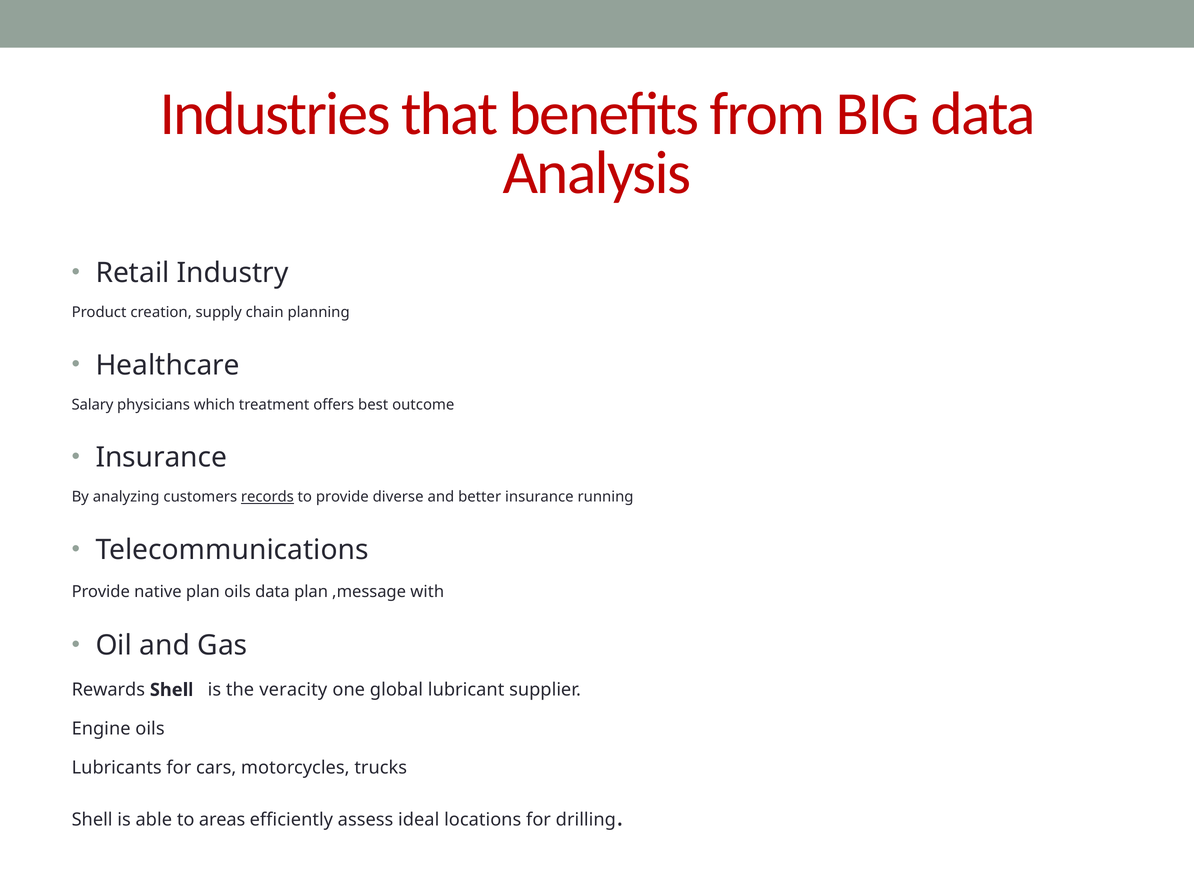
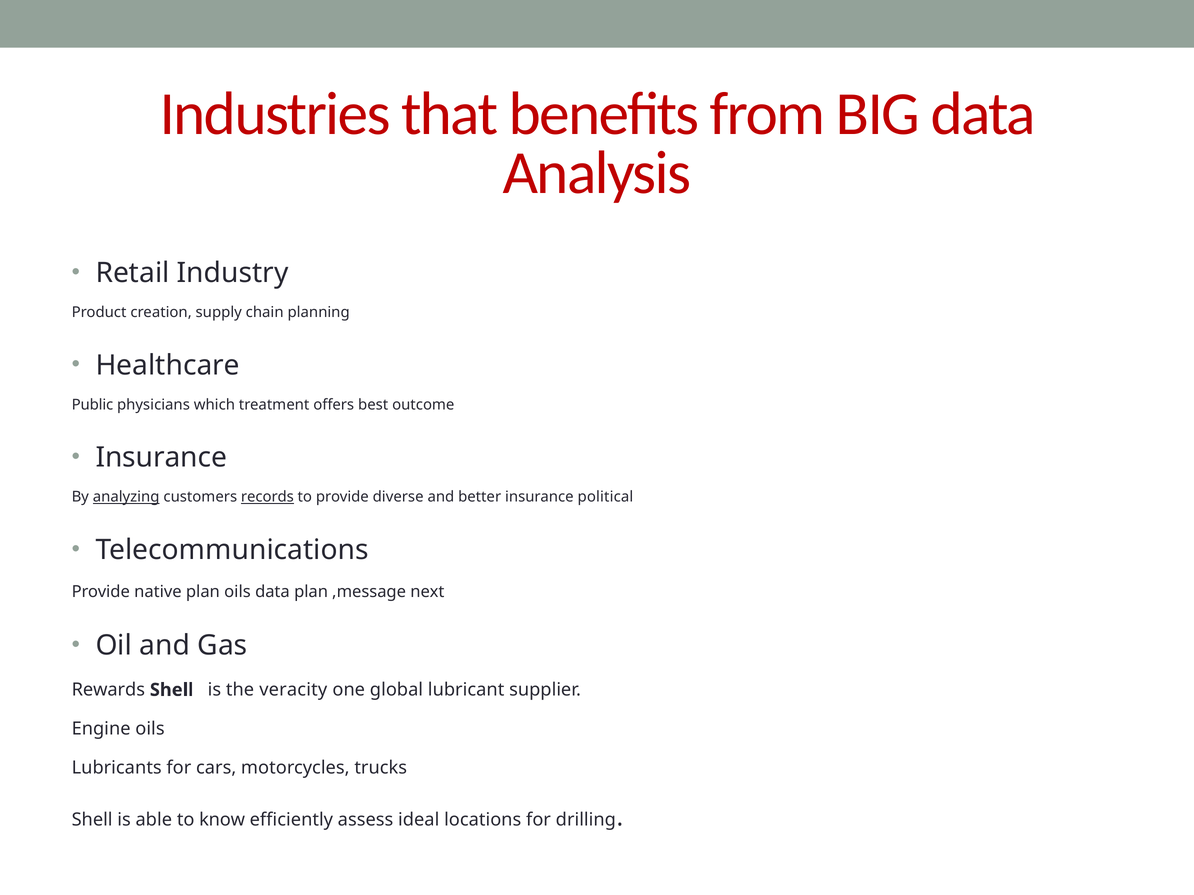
Salary: Salary -> Public
analyzing underline: none -> present
running: running -> political
with: with -> next
areas: areas -> know
